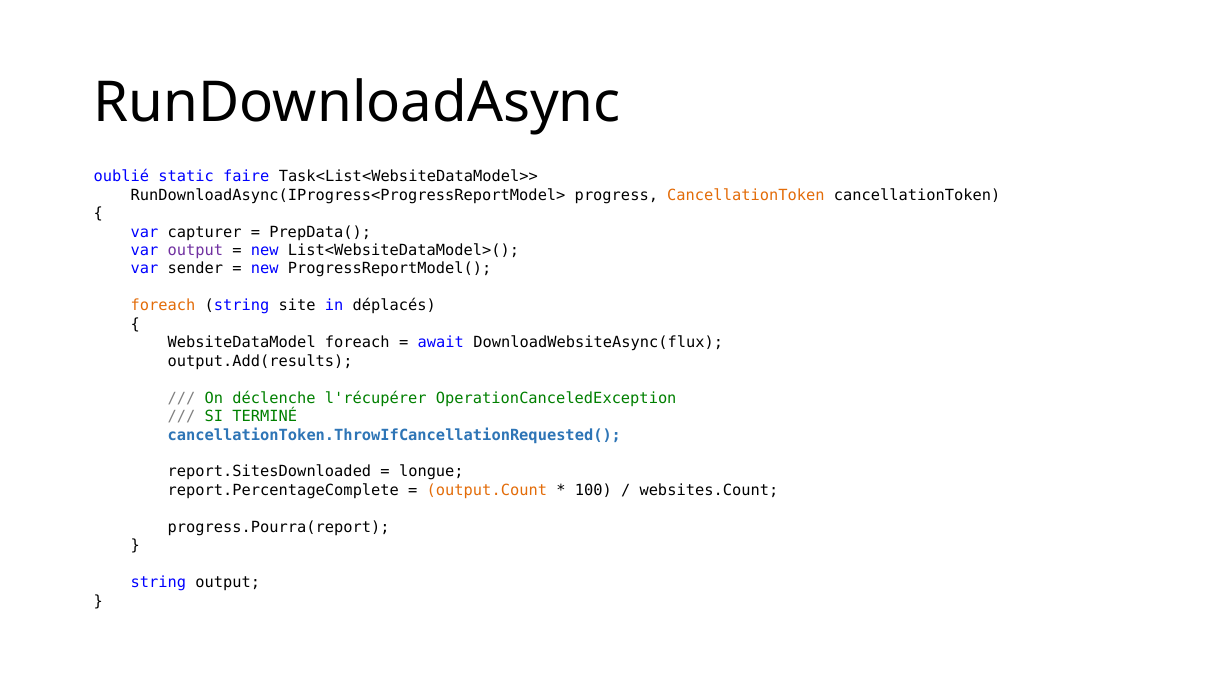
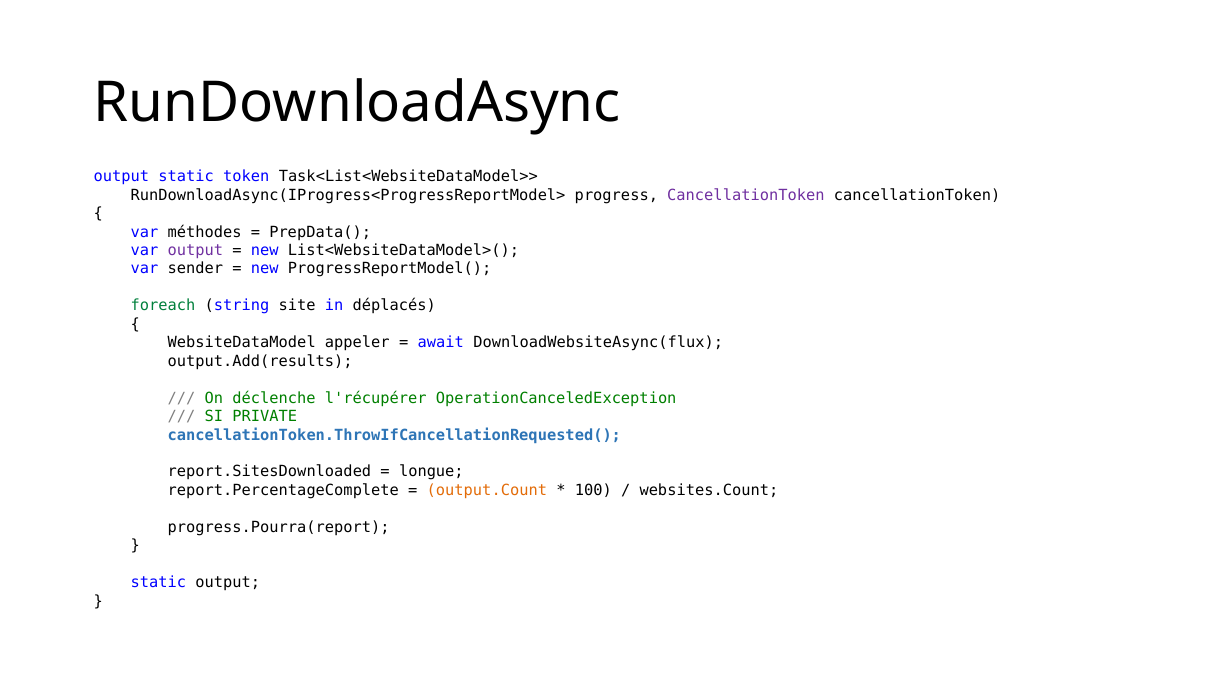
oublié at (121, 177): oublié -> output
faire: faire -> token
CancellationToken at (746, 195) colour: orange -> purple
capturer: capturer -> méthodes
foreach at (163, 306) colour: orange -> green
WebsiteDataModel foreach: foreach -> appeler
TERMINÉ: TERMINÉ -> PRIVATE
string at (158, 583): string -> static
